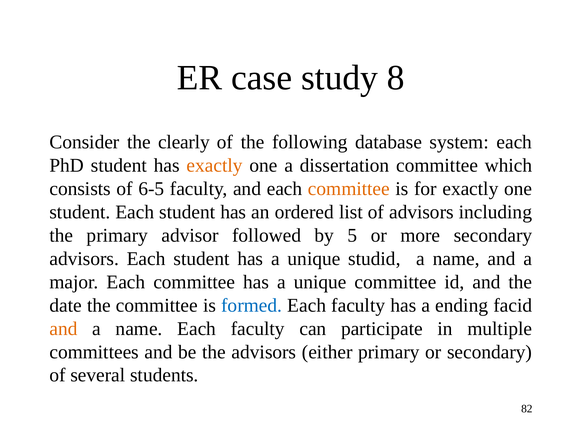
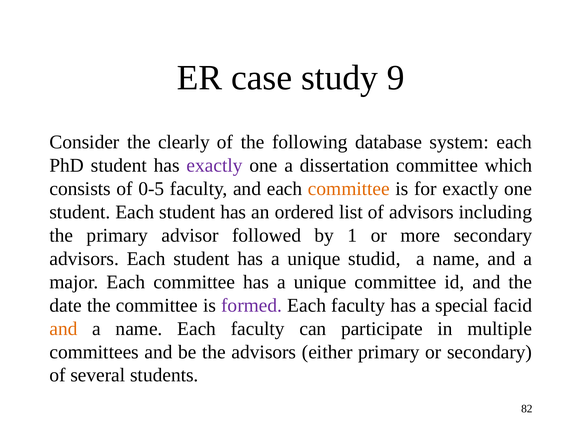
8: 8 -> 9
exactly at (215, 165) colour: orange -> purple
6-5: 6-5 -> 0-5
5: 5 -> 1
formed colour: blue -> purple
ending: ending -> special
